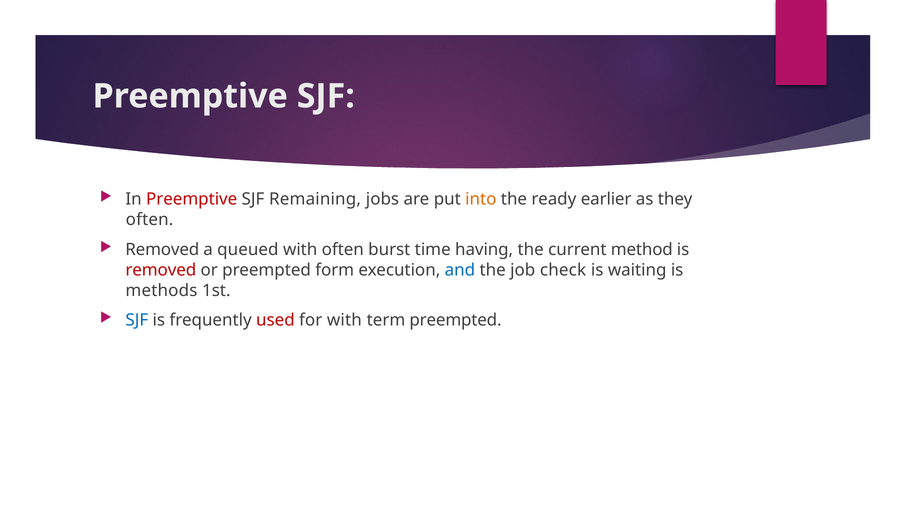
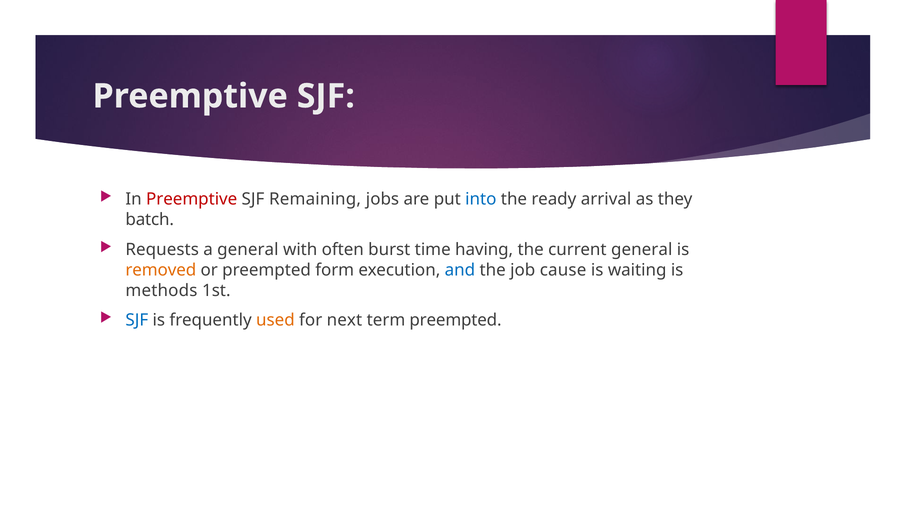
into colour: orange -> blue
earlier: earlier -> arrival
often at (150, 220): often -> batch
Removed at (162, 249): Removed -> Requests
a queued: queued -> general
current method: method -> general
removed at (161, 270) colour: red -> orange
check: check -> cause
used colour: red -> orange
for with: with -> next
